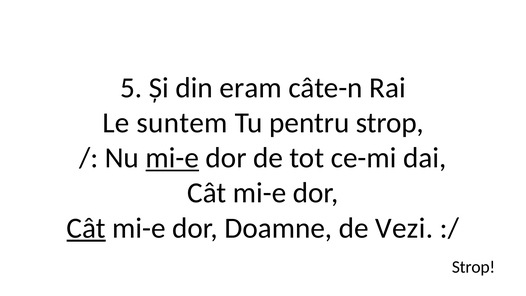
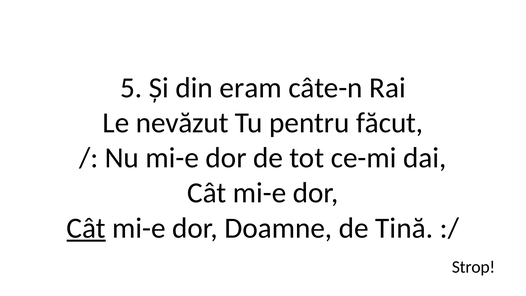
suntem: suntem -> nevăzut
pentru strop: strop -> făcut
mi-e at (172, 158) underline: present -> none
Vezi: Vezi -> Tină
